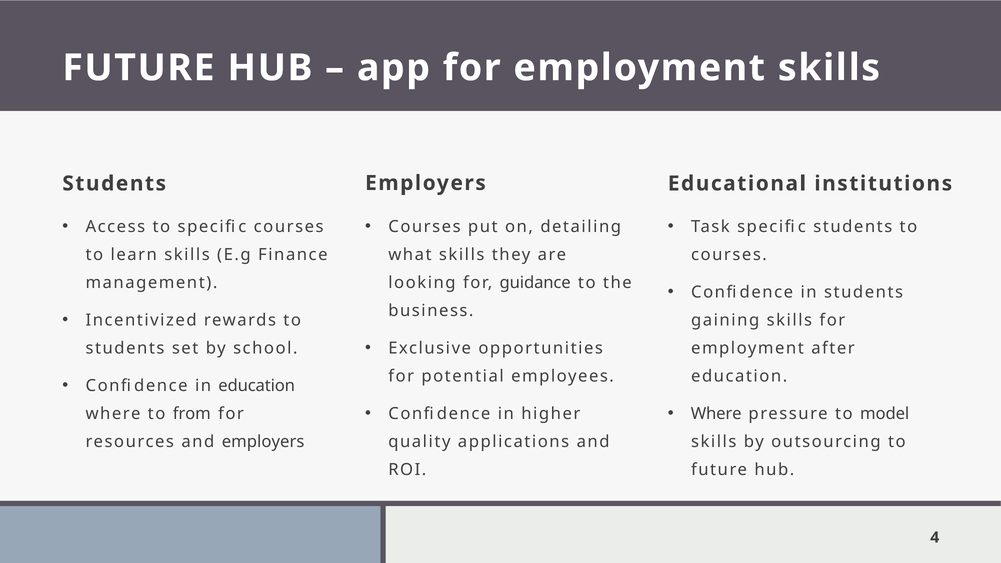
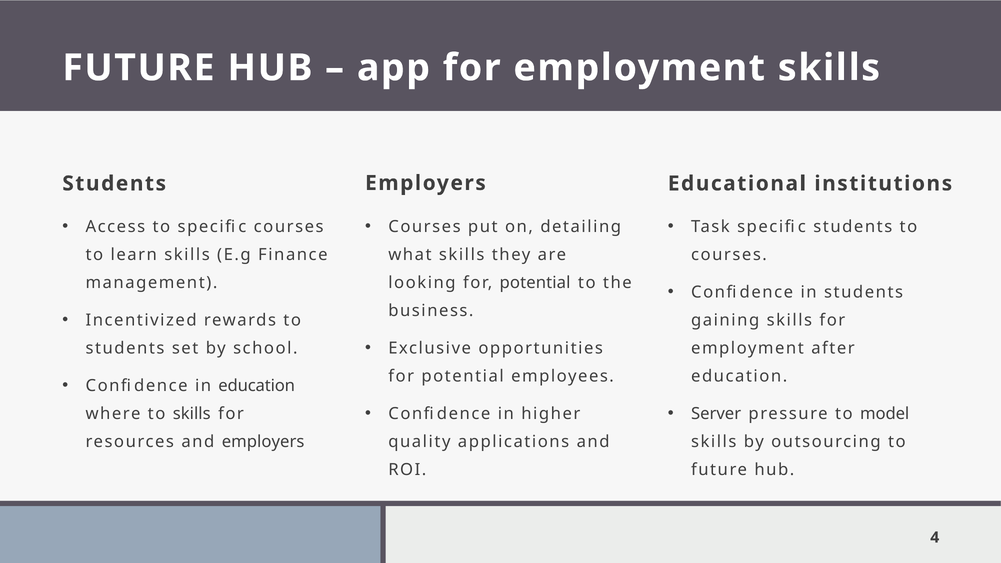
looking for guidance: guidance -> potential
Where at (716, 414): Where -> Server
to from: from -> skills
